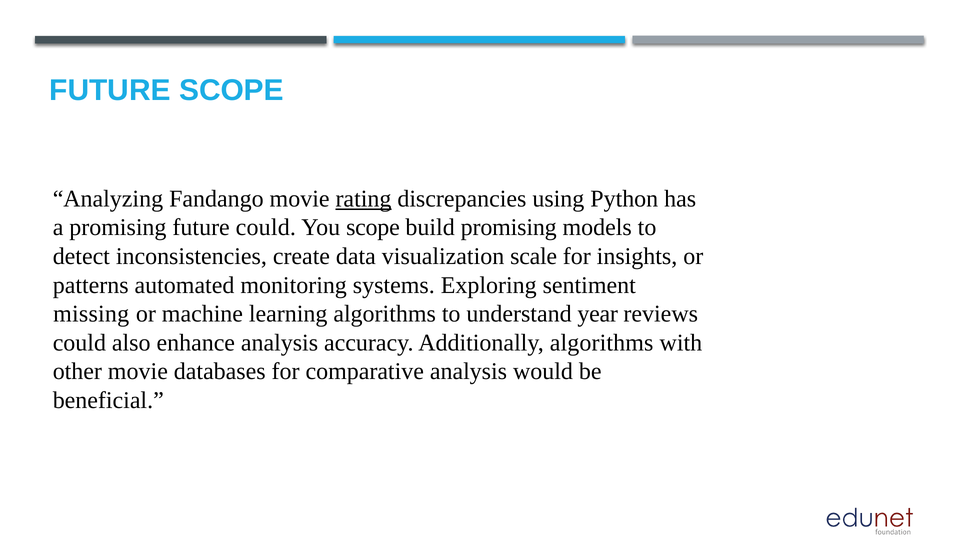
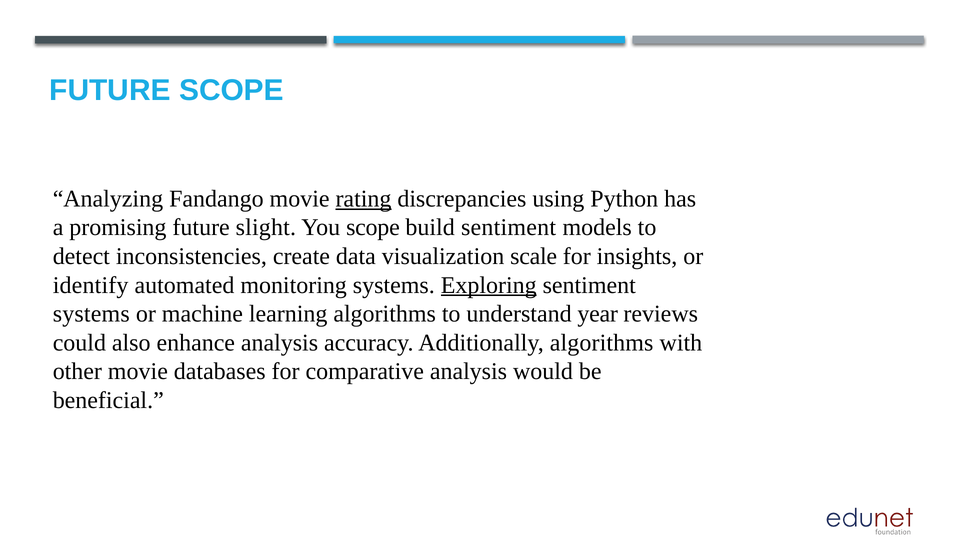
future could: could -> slight
build promising: promising -> sentiment
patterns: patterns -> identify
Exploring underline: none -> present
missing at (91, 314): missing -> systems
